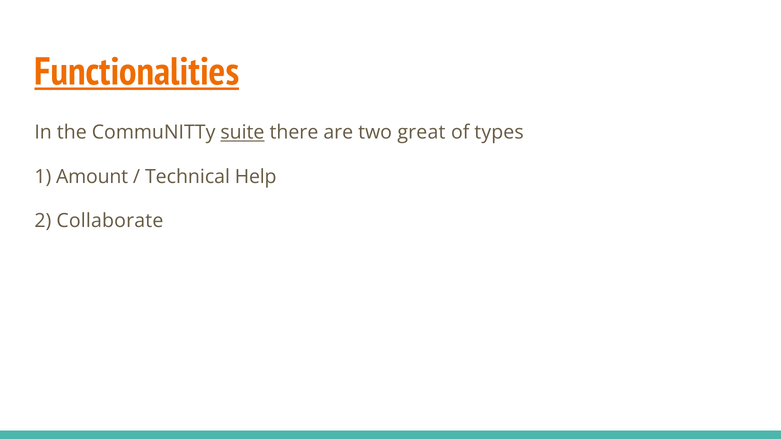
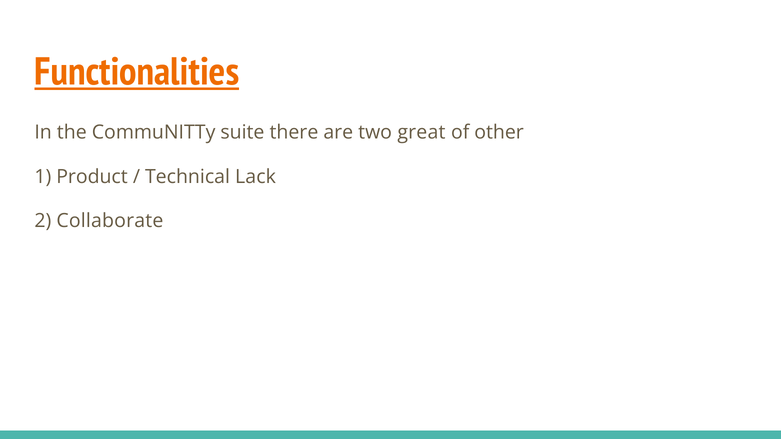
suite underline: present -> none
types: types -> other
Amount: Amount -> Product
Help: Help -> Lack
